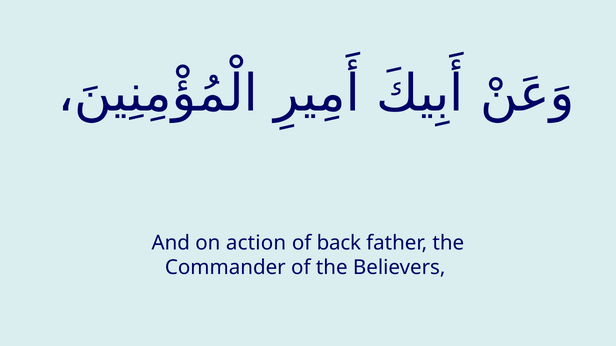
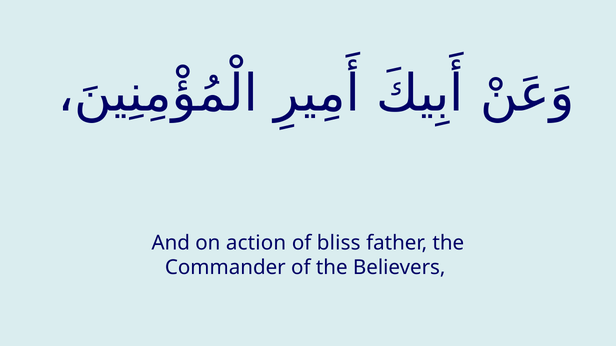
back: back -> bliss
